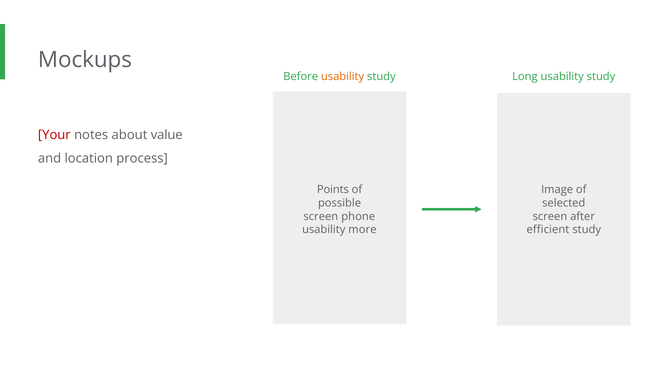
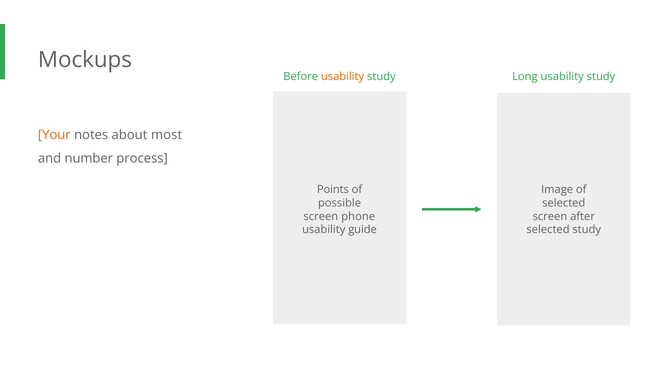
Your colour: red -> orange
value: value -> most
location: location -> number
more: more -> guide
efficient at (548, 230): efficient -> selected
